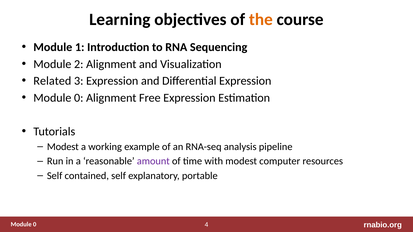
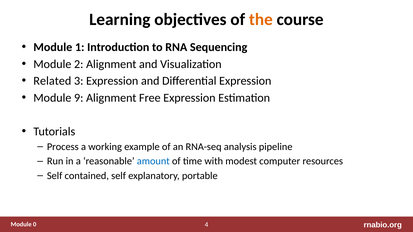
0 at (79, 98): 0 -> 9
Modest at (63, 147): Modest -> Process
amount colour: purple -> blue
